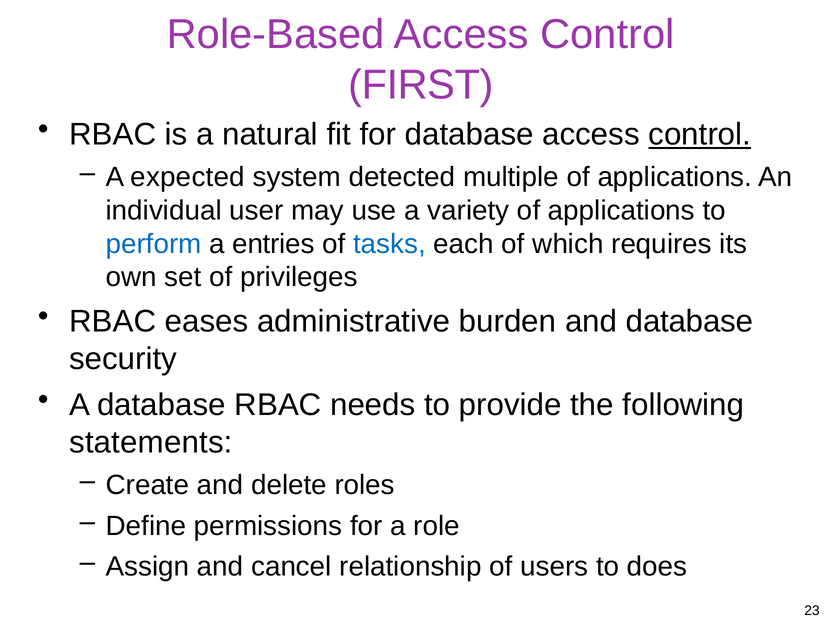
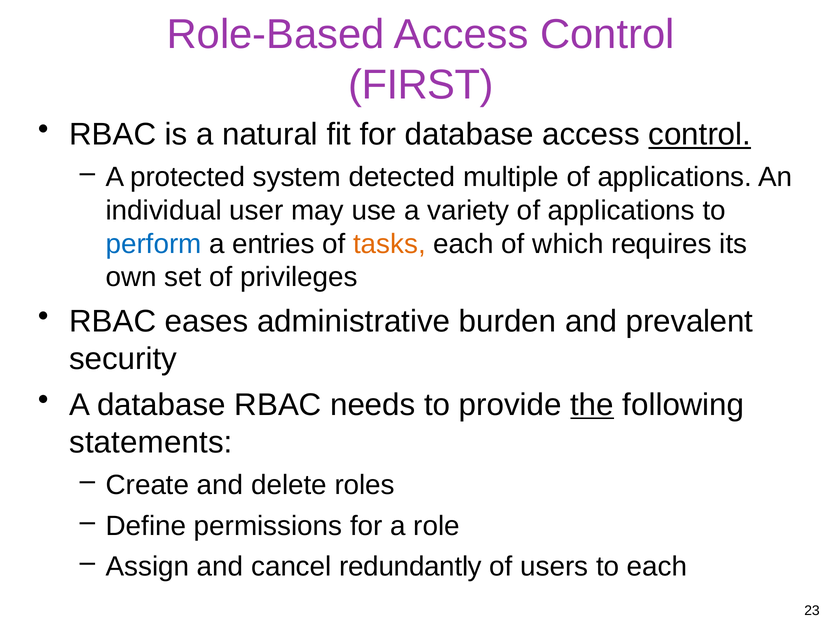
expected: expected -> protected
tasks colour: blue -> orange
and database: database -> prevalent
the underline: none -> present
relationship: relationship -> redundantly
to does: does -> each
